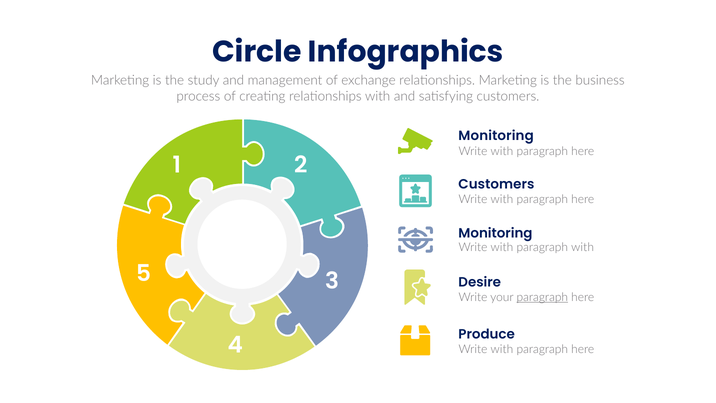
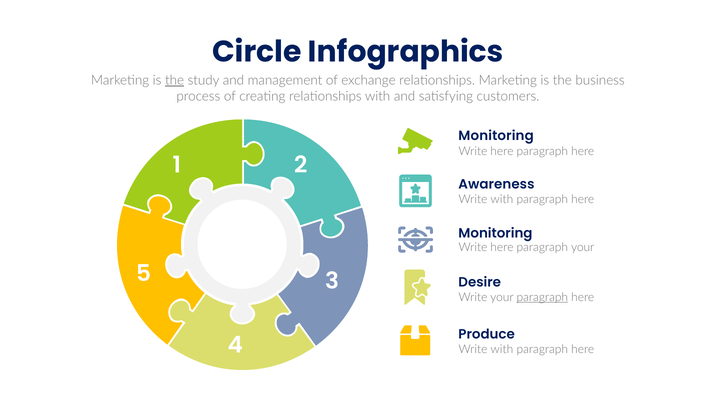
the at (175, 80) underline: none -> present
with at (502, 151): with -> here
Customers at (496, 184): Customers -> Awareness
with at (502, 247): with -> here
paragraph with: with -> your
